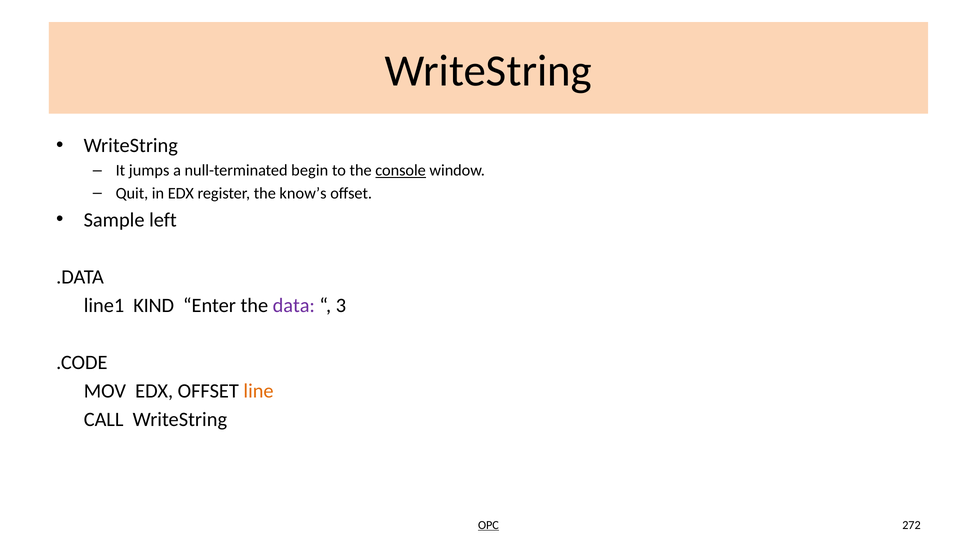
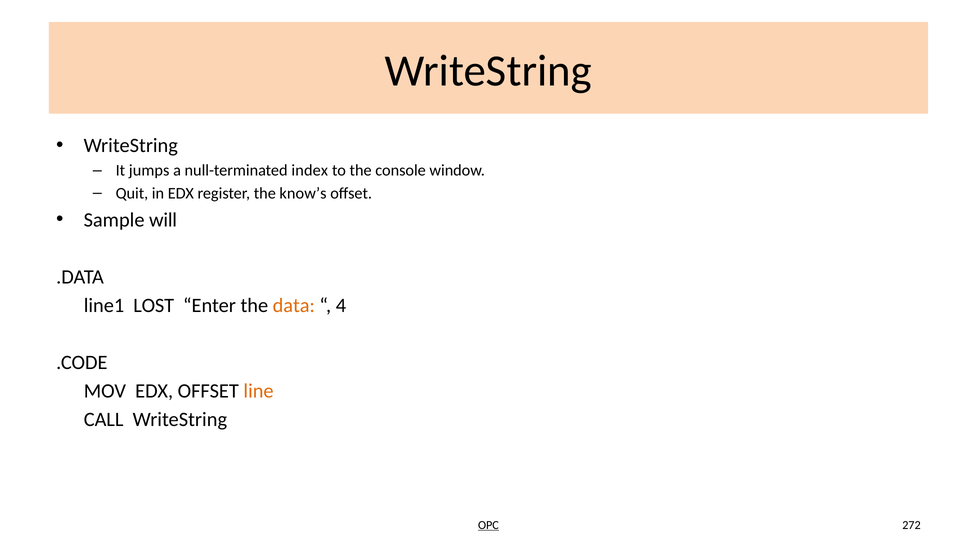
begin: begin -> index
console underline: present -> none
left: left -> will
KIND: KIND -> LOST
data colour: purple -> orange
3: 3 -> 4
